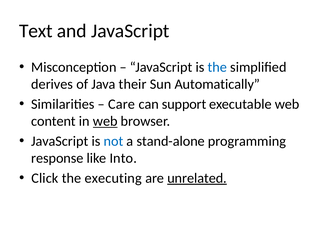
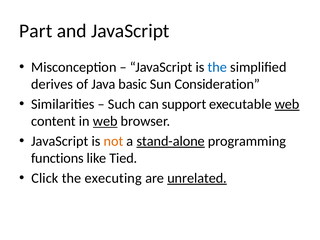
Text: Text -> Part
their: their -> basic
Automatically: Automatically -> Consideration
Care: Care -> Such
web at (287, 104) underline: none -> present
not colour: blue -> orange
stand-alone underline: none -> present
response: response -> functions
Into: Into -> Tied
